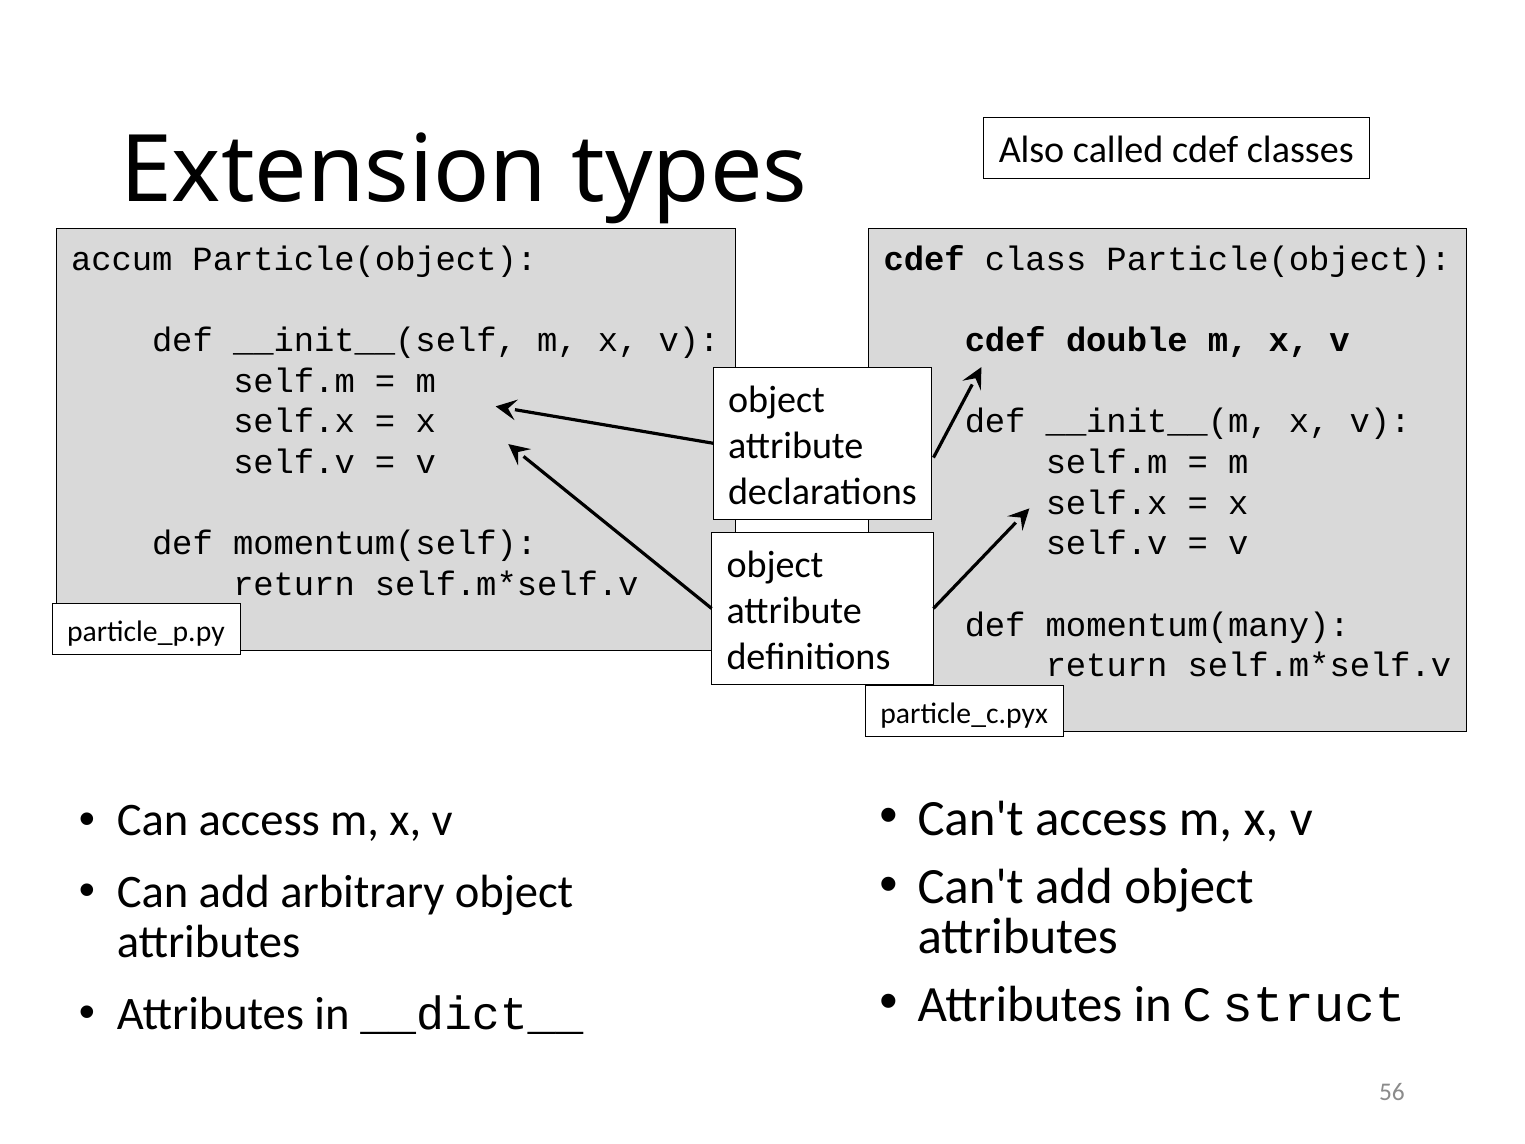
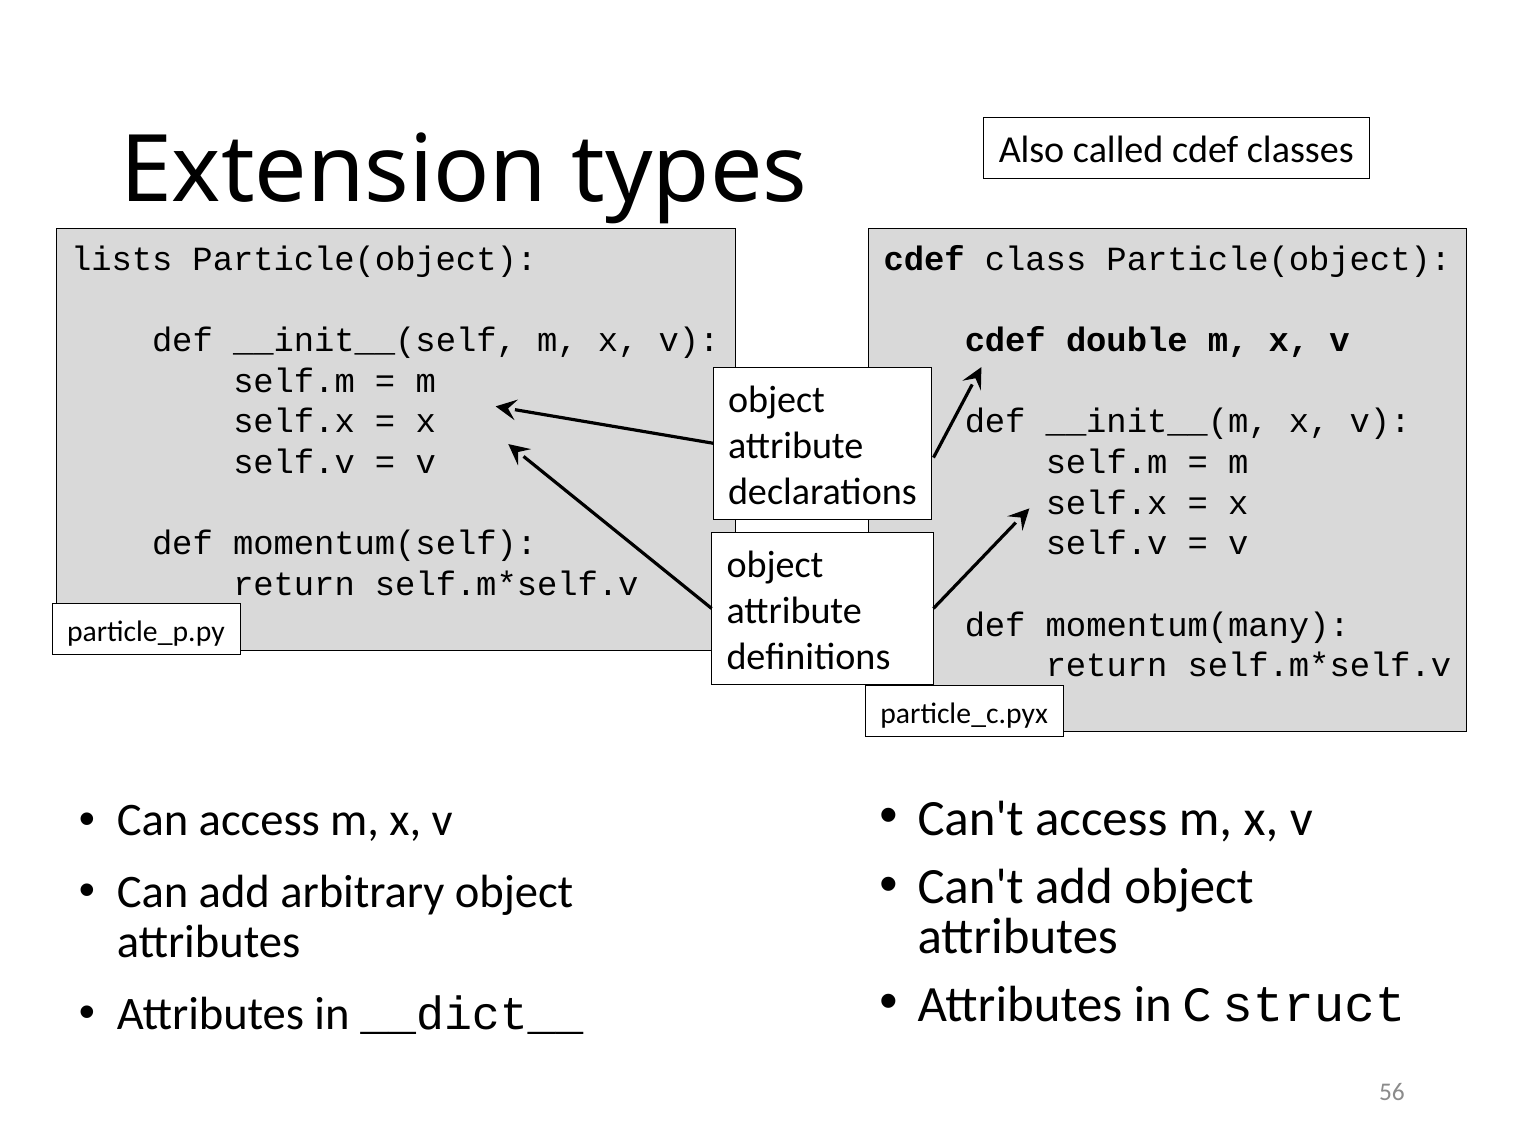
accum: accum -> lists
